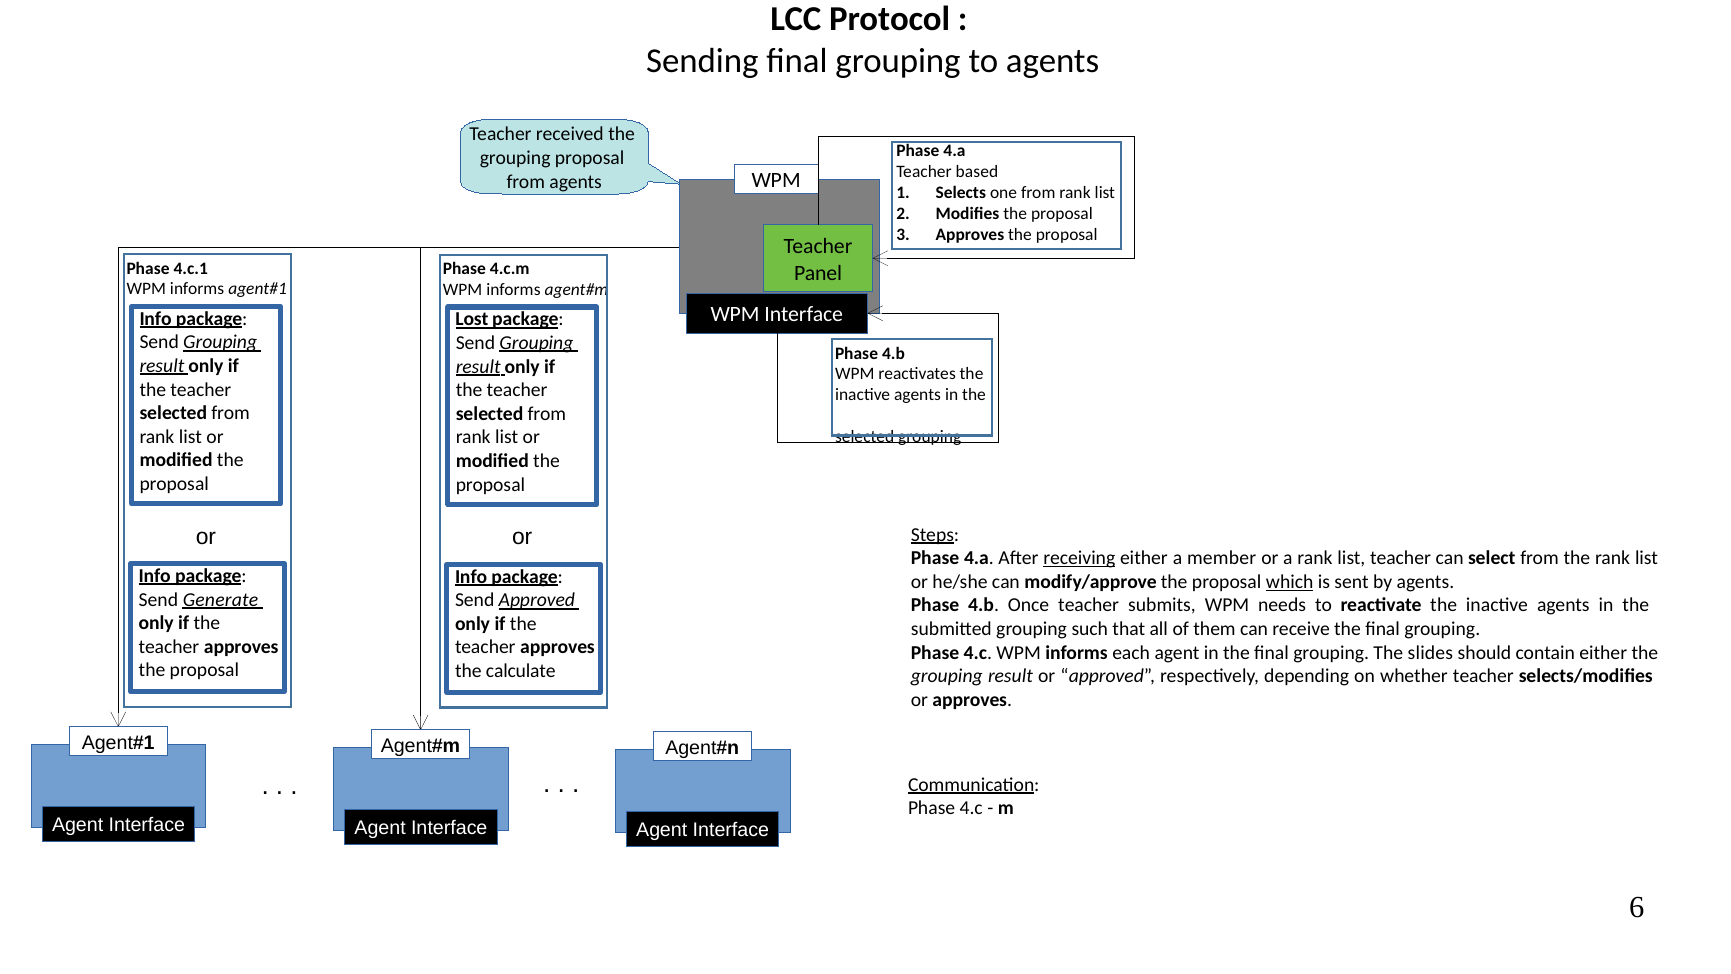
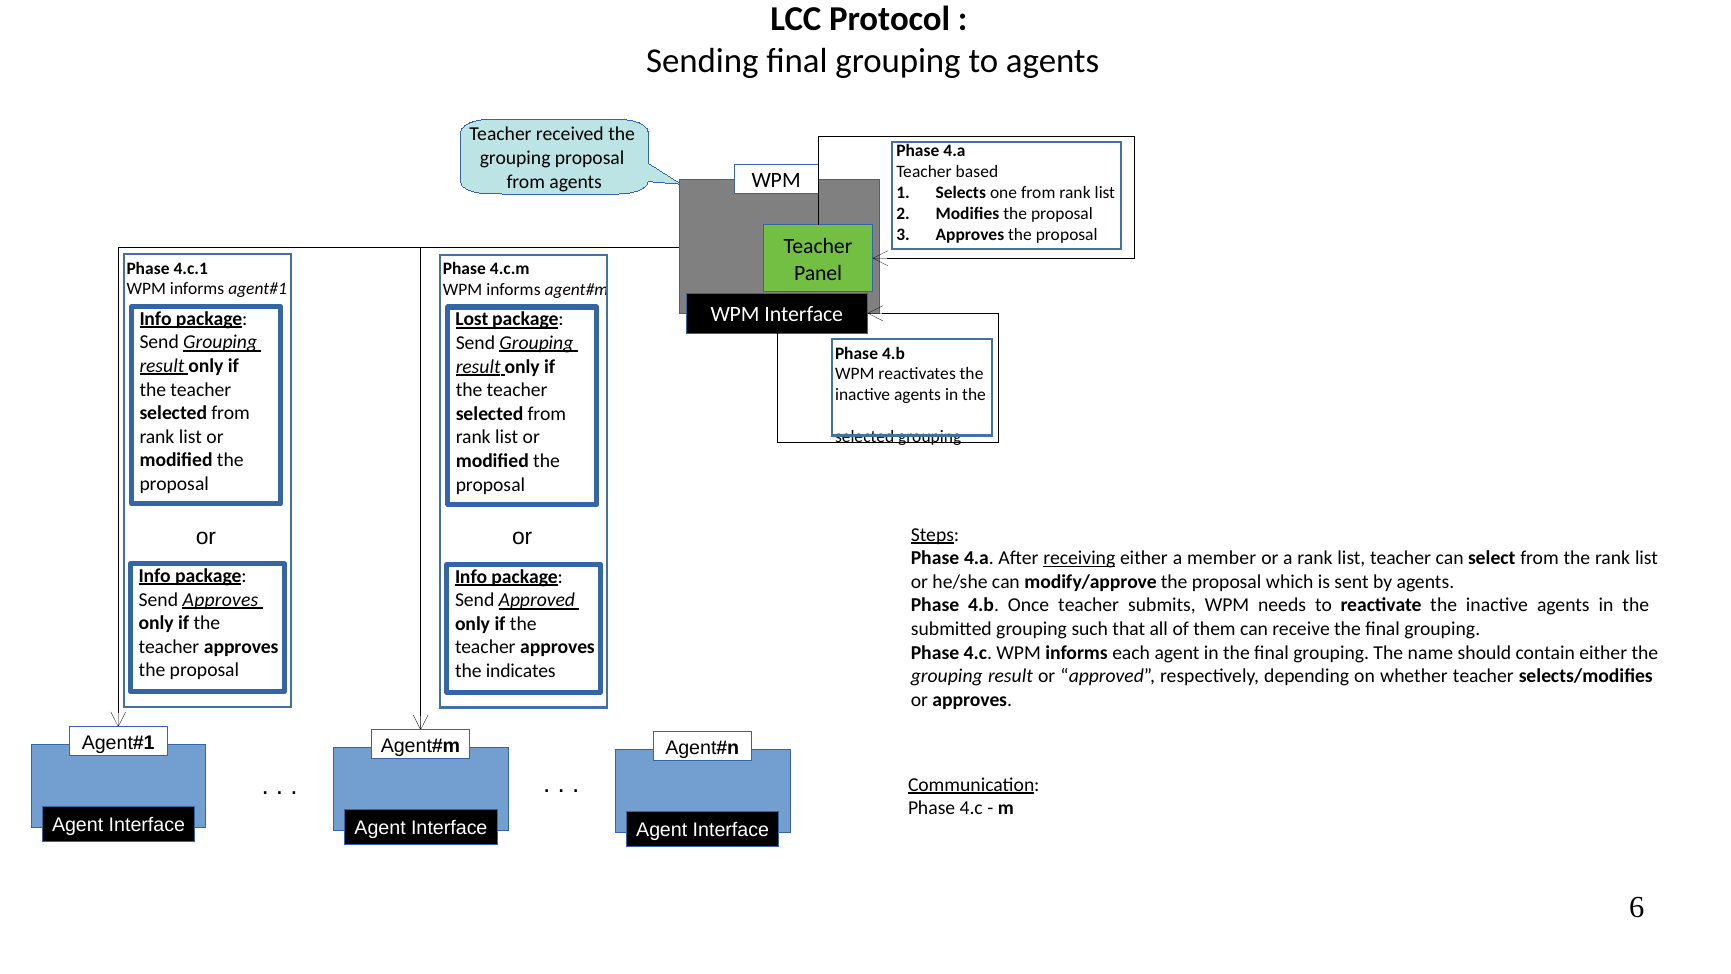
which underline: present -> none
Send Generate: Generate -> Approves
slides: slides -> name
calculate: calculate -> indicates
